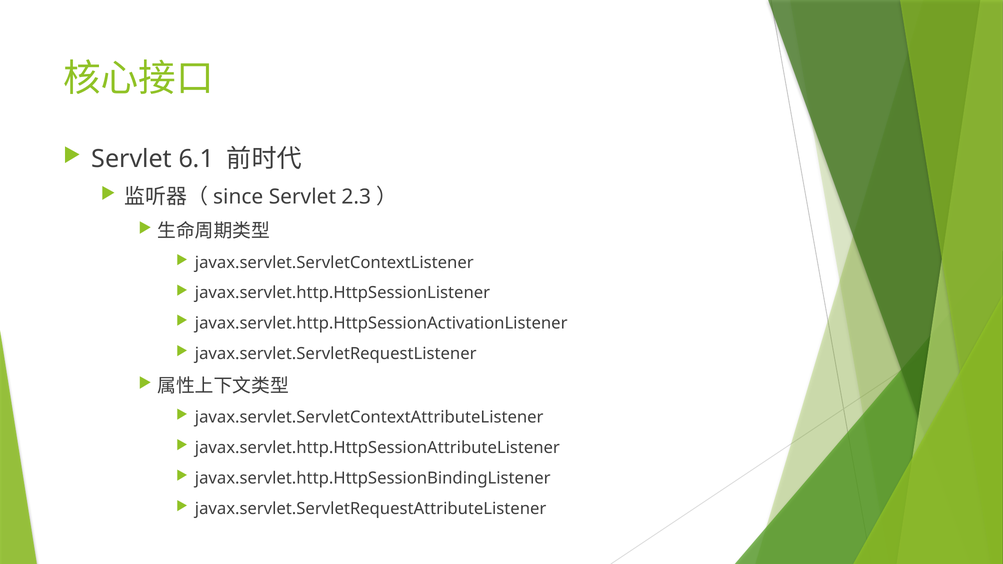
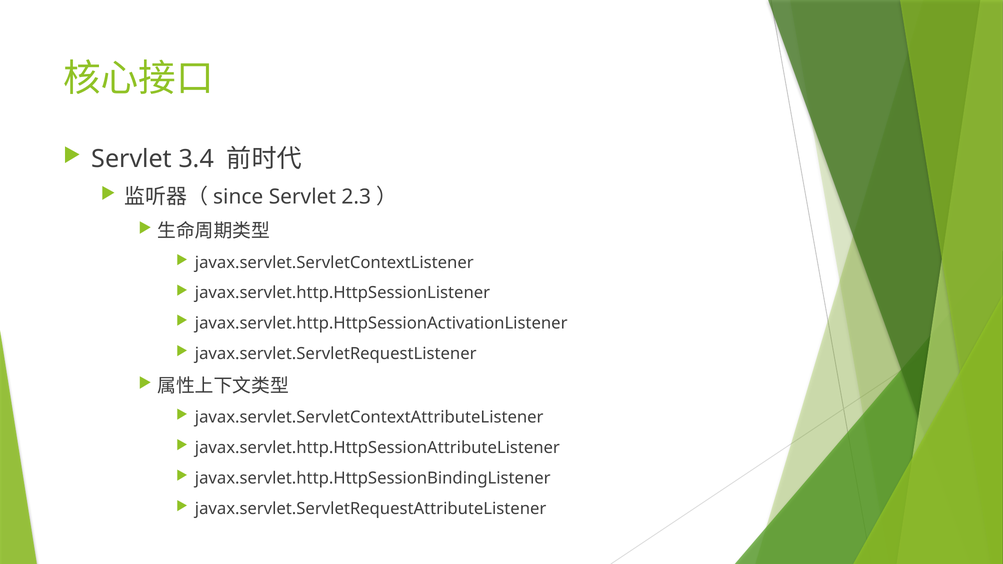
6.1: 6.1 -> 3.4
